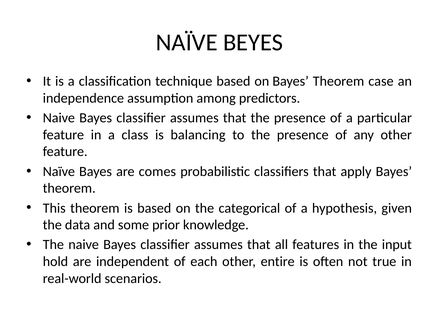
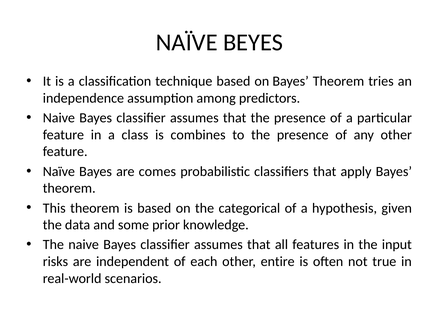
case: case -> tries
balancing: balancing -> combines
hold: hold -> risks
